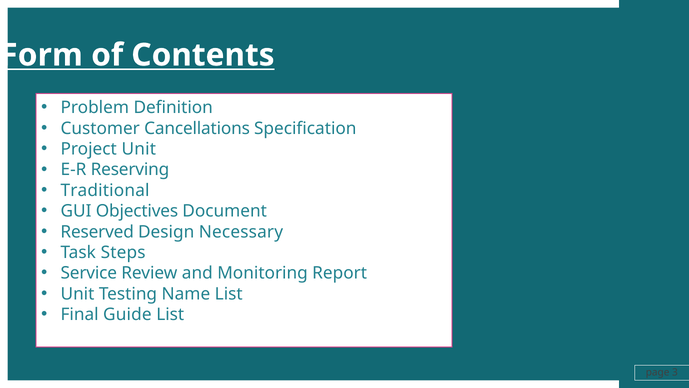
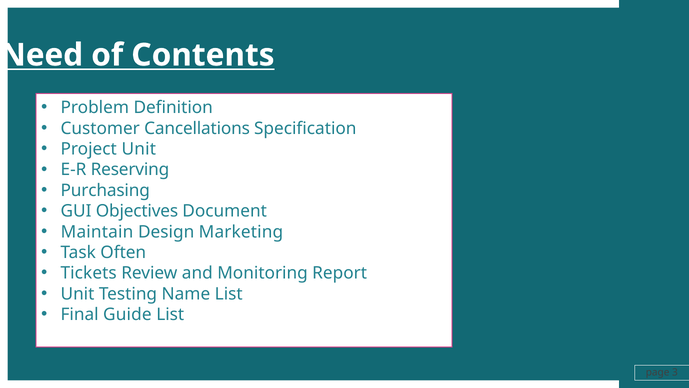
Form: Form -> Need
Traditional: Traditional -> Purchasing
Reserved: Reserved -> Maintain
Necessary: Necessary -> Marketing
Steps: Steps -> Often
Service: Service -> Tickets
